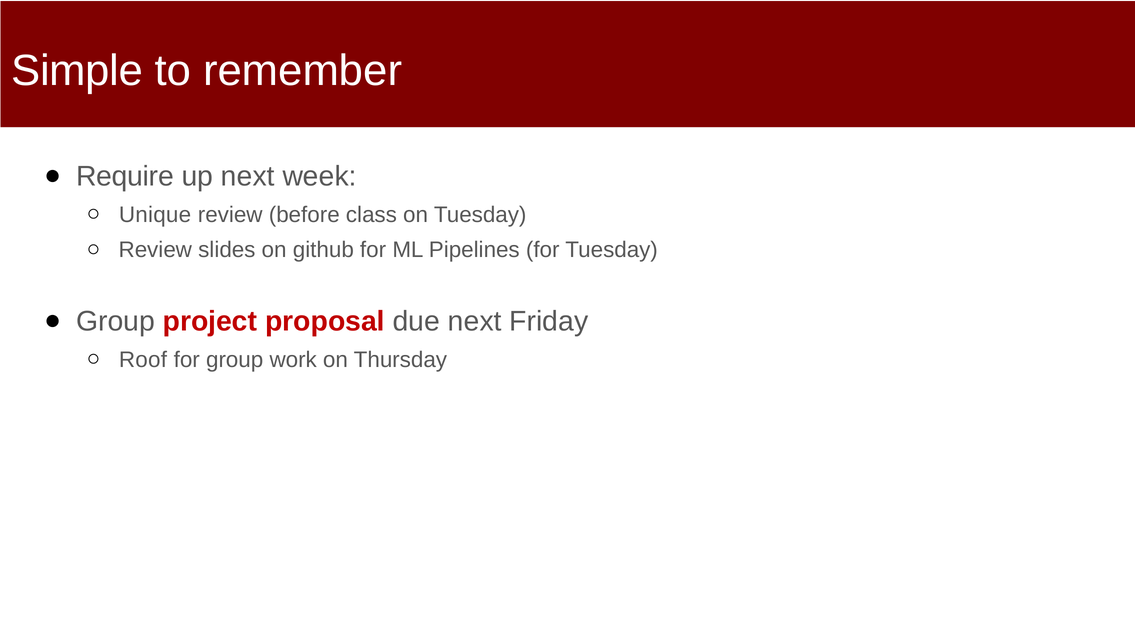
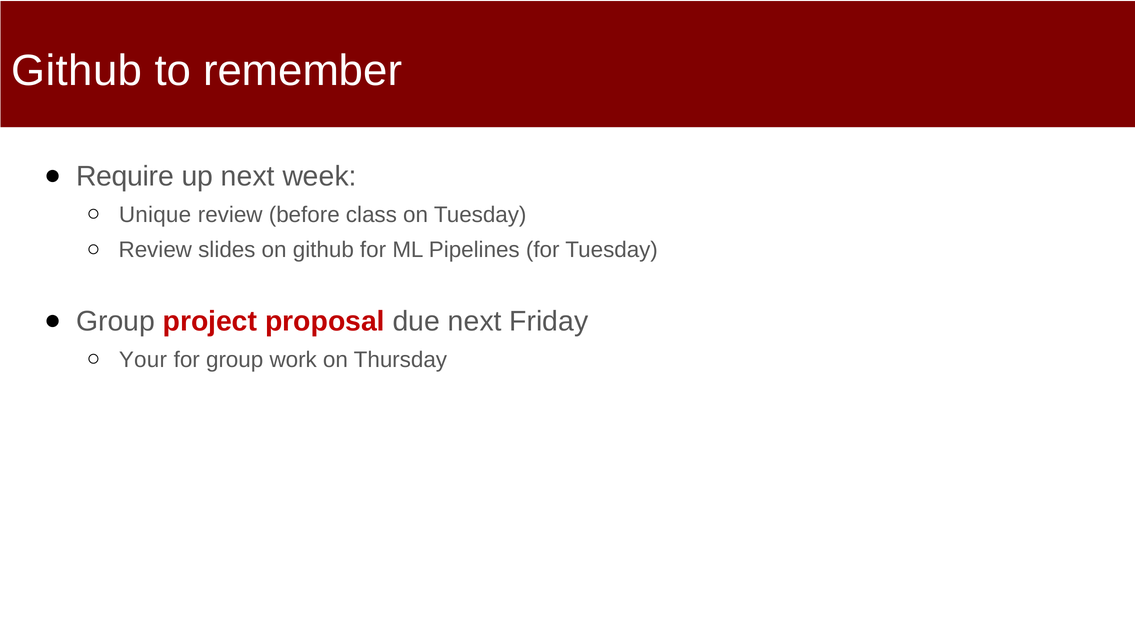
Simple at (77, 71): Simple -> Github
Roof: Roof -> Your
